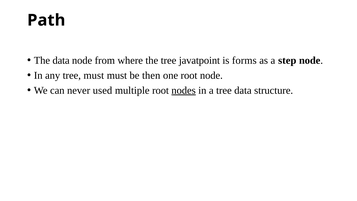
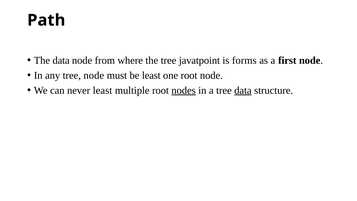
step: step -> first
tree must: must -> node
be then: then -> least
never used: used -> least
data at (243, 90) underline: none -> present
